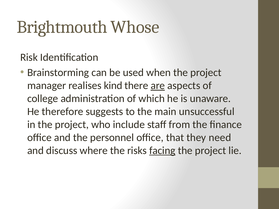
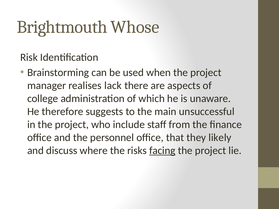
kind: kind -> lack
are underline: present -> none
need: need -> likely
